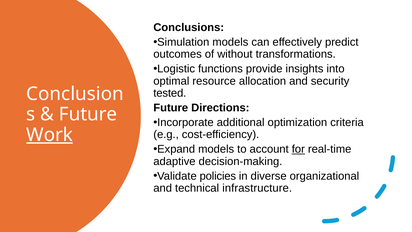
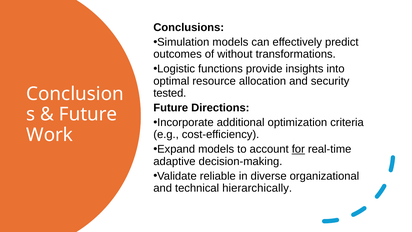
Work underline: present -> none
policies: policies -> reliable
infrastructure: infrastructure -> hierarchically
